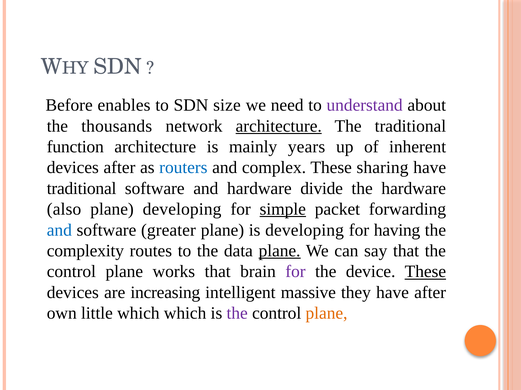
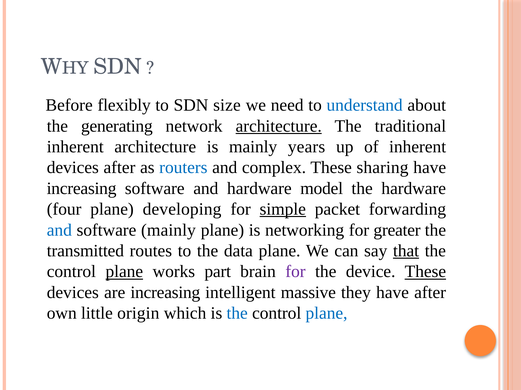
enables: enables -> flexibly
understand colour: purple -> blue
thousands: thousands -> generating
function at (75, 147): function -> inherent
traditional at (82, 189): traditional -> increasing
divide: divide -> model
also: also -> four
software greater: greater -> mainly
is developing: developing -> networking
having: having -> greater
complexity: complexity -> transmitted
plane at (280, 251) underline: present -> none
that at (406, 251) underline: none -> present
plane at (124, 272) underline: none -> present
works that: that -> part
little which: which -> origin
the at (237, 314) colour: purple -> blue
plane at (327, 314) colour: orange -> blue
